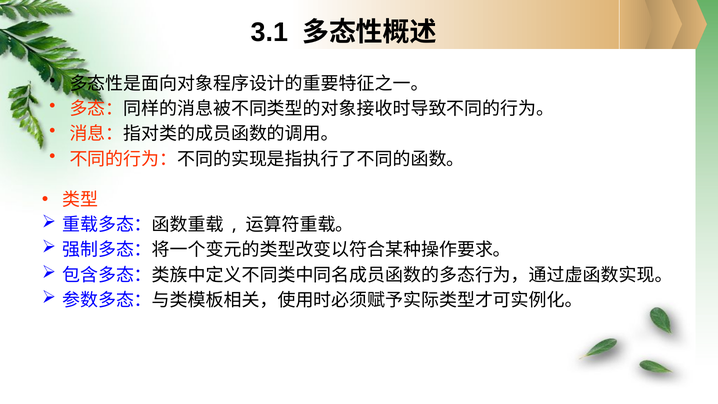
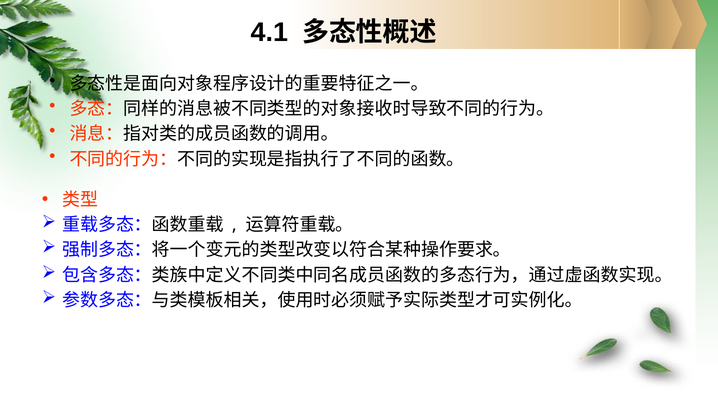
3.1: 3.1 -> 4.1
